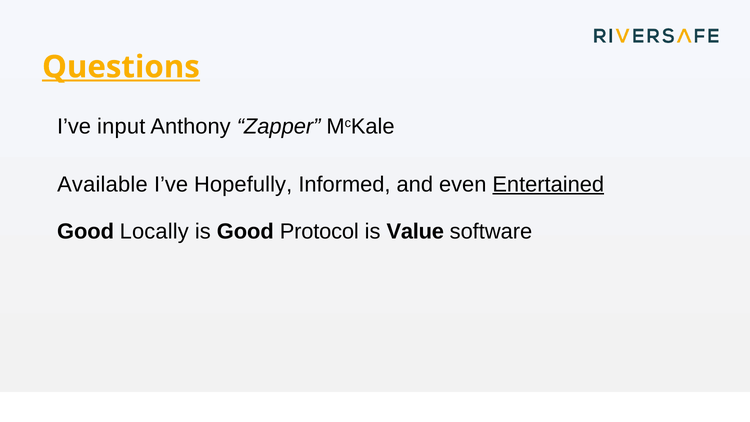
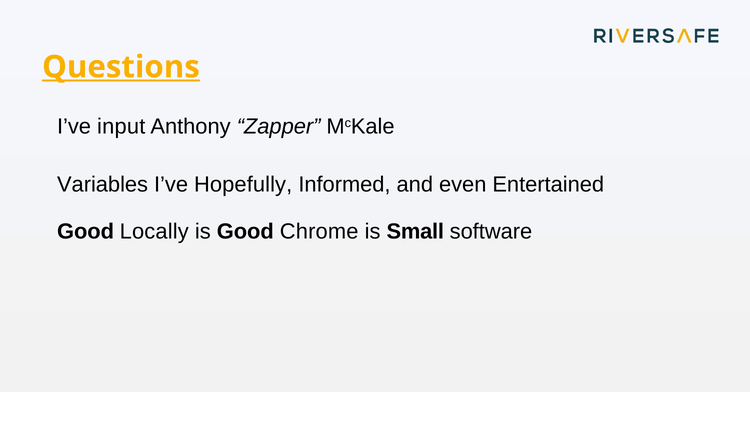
Available: Available -> Variables
Entertained underline: present -> none
Protocol: Protocol -> Chrome
Value: Value -> Small
